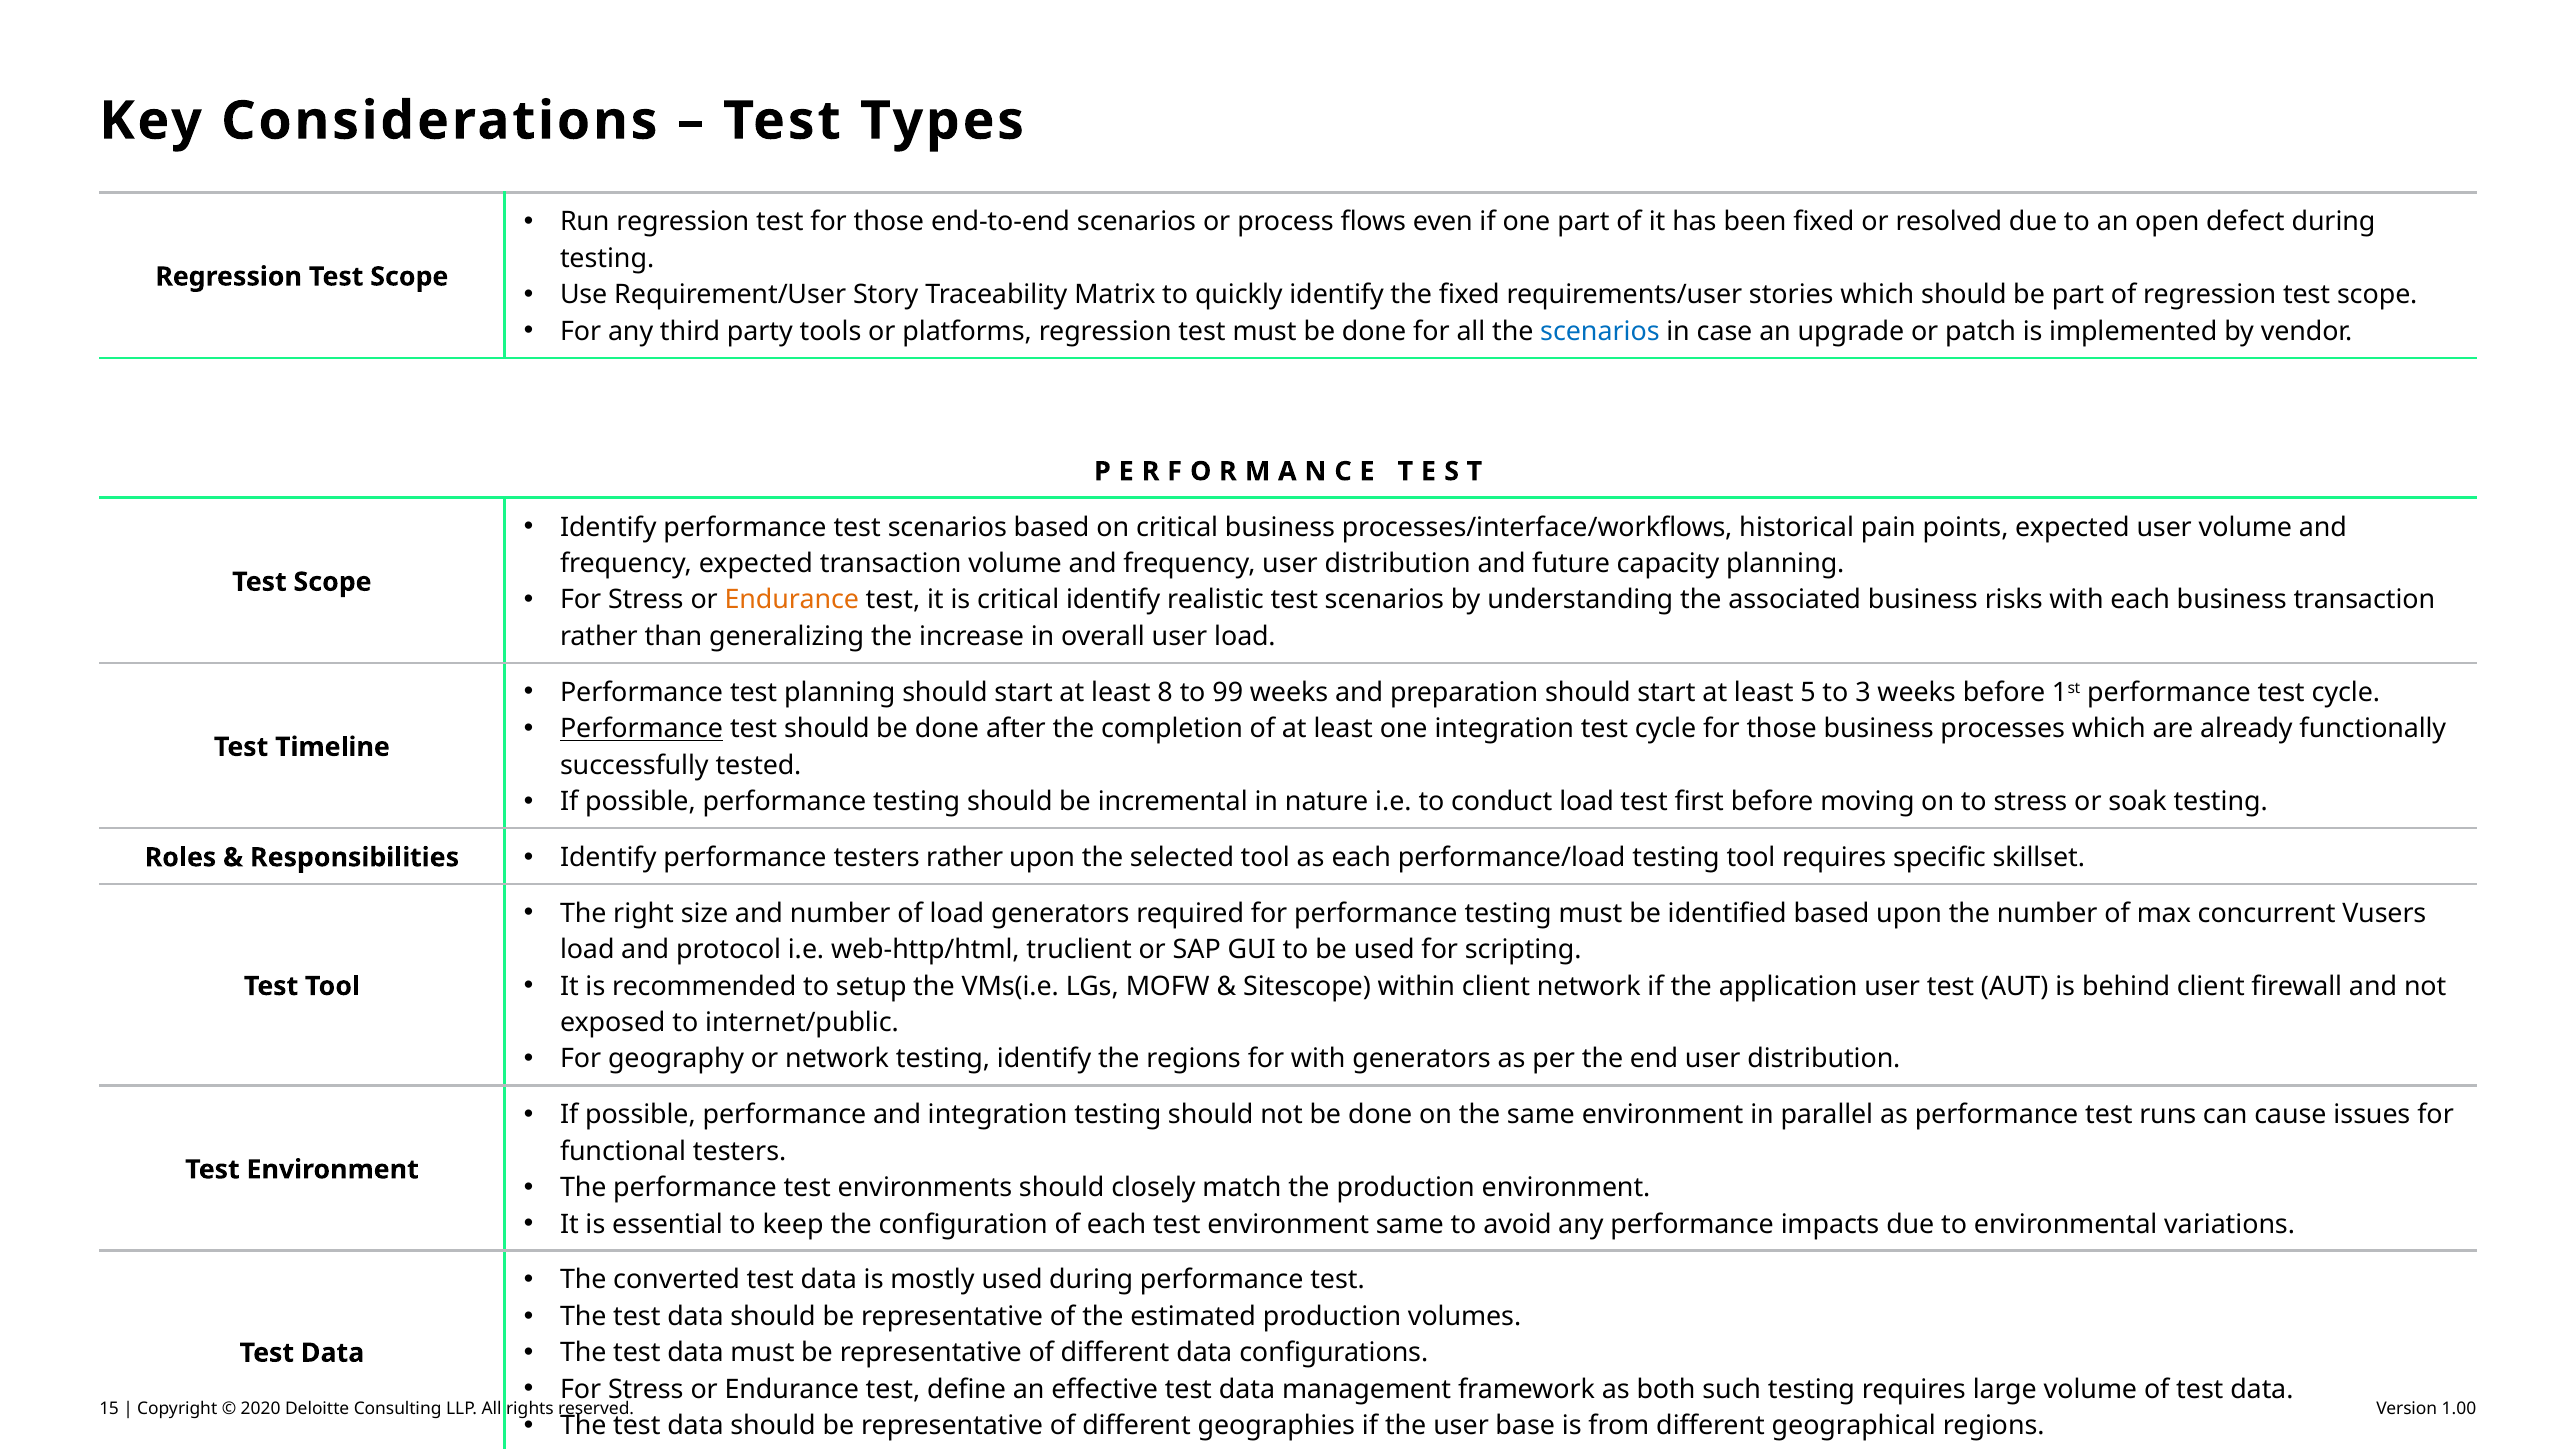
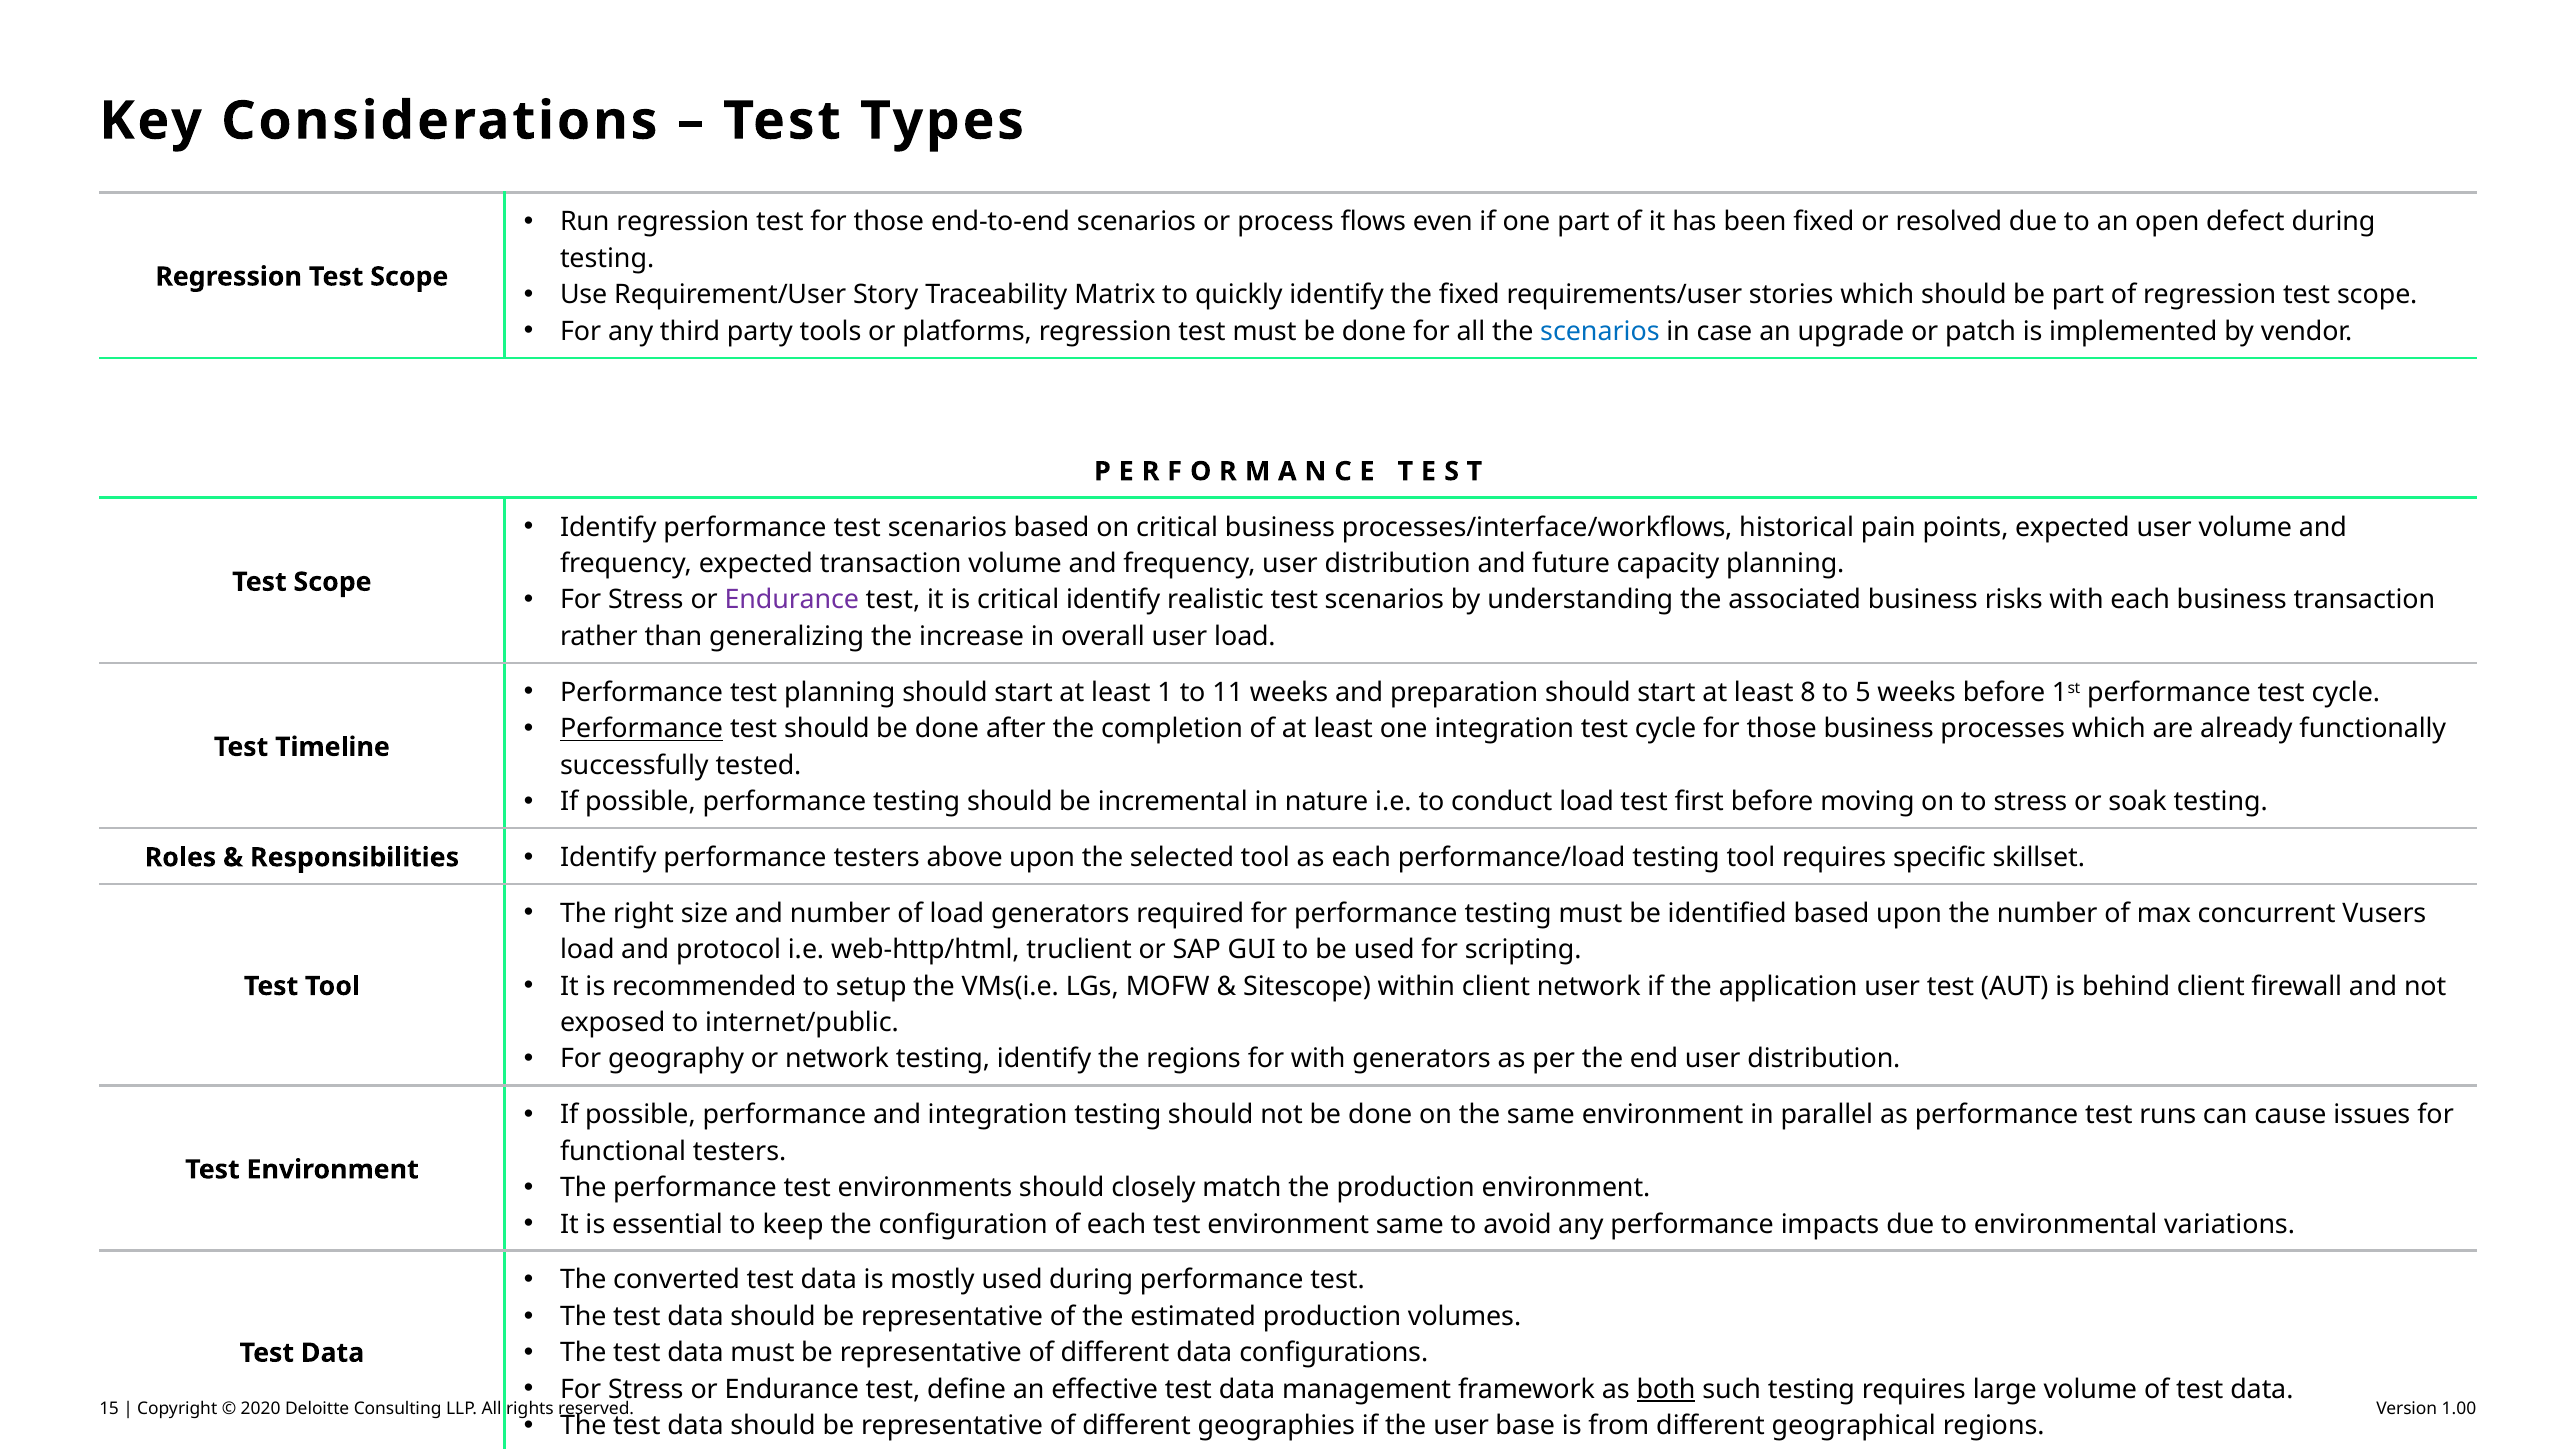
Endurance at (792, 600) colour: orange -> purple
8: 8 -> 1
99: 99 -> 11
5: 5 -> 8
3: 3 -> 5
testers rather: rather -> above
both underline: none -> present
